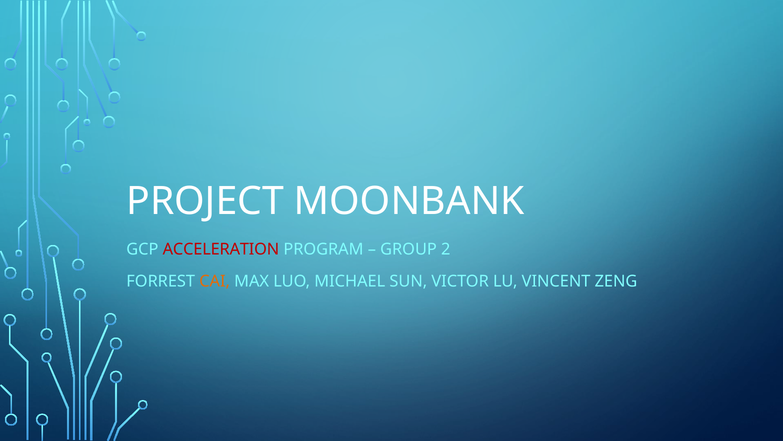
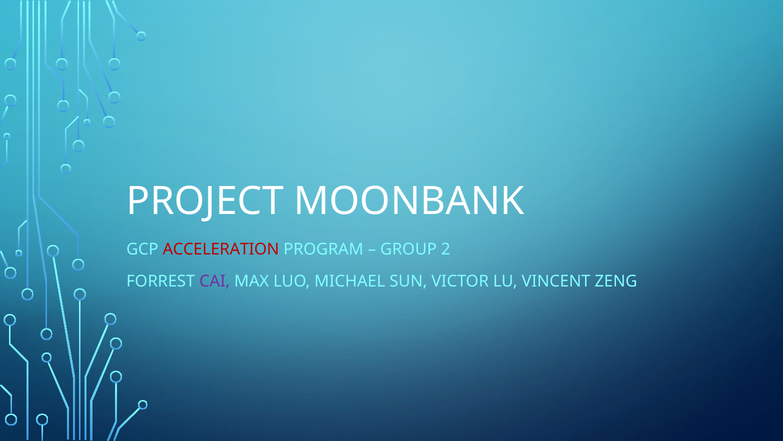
CAI colour: orange -> purple
